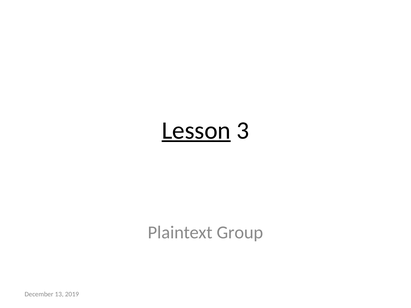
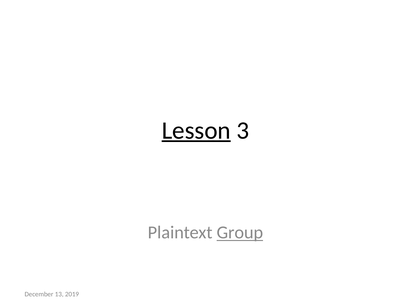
Group underline: none -> present
